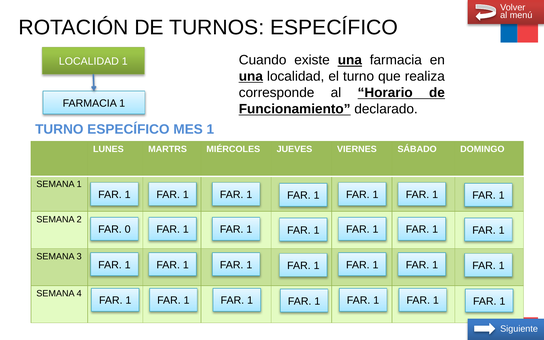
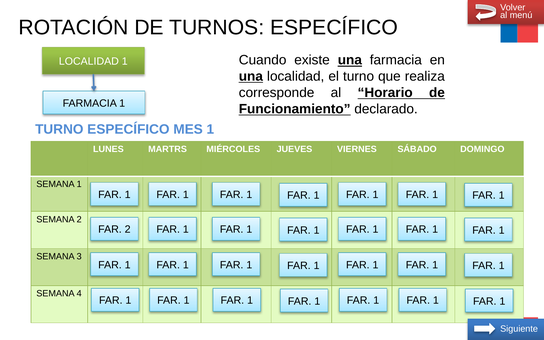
FAR 0: 0 -> 2
